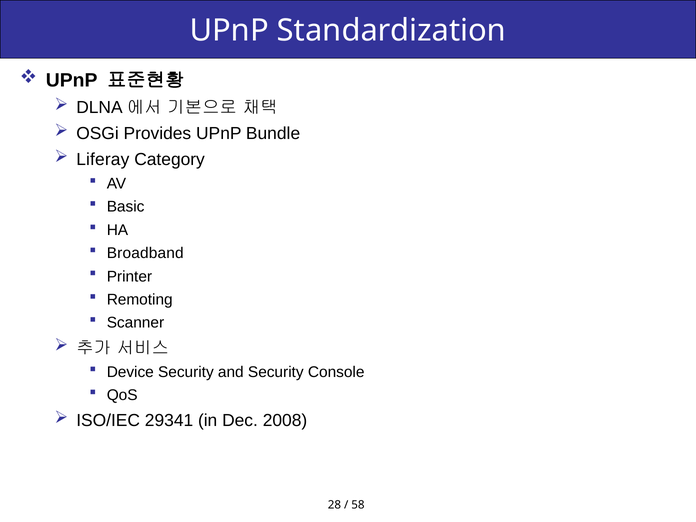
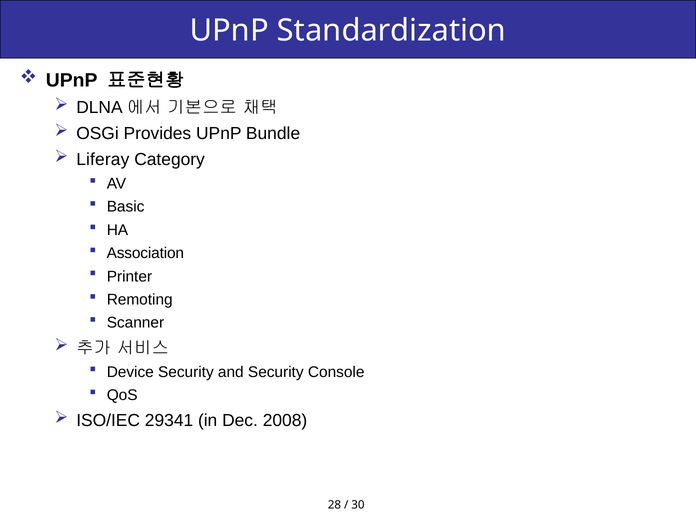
Broadband: Broadband -> Association
58: 58 -> 30
